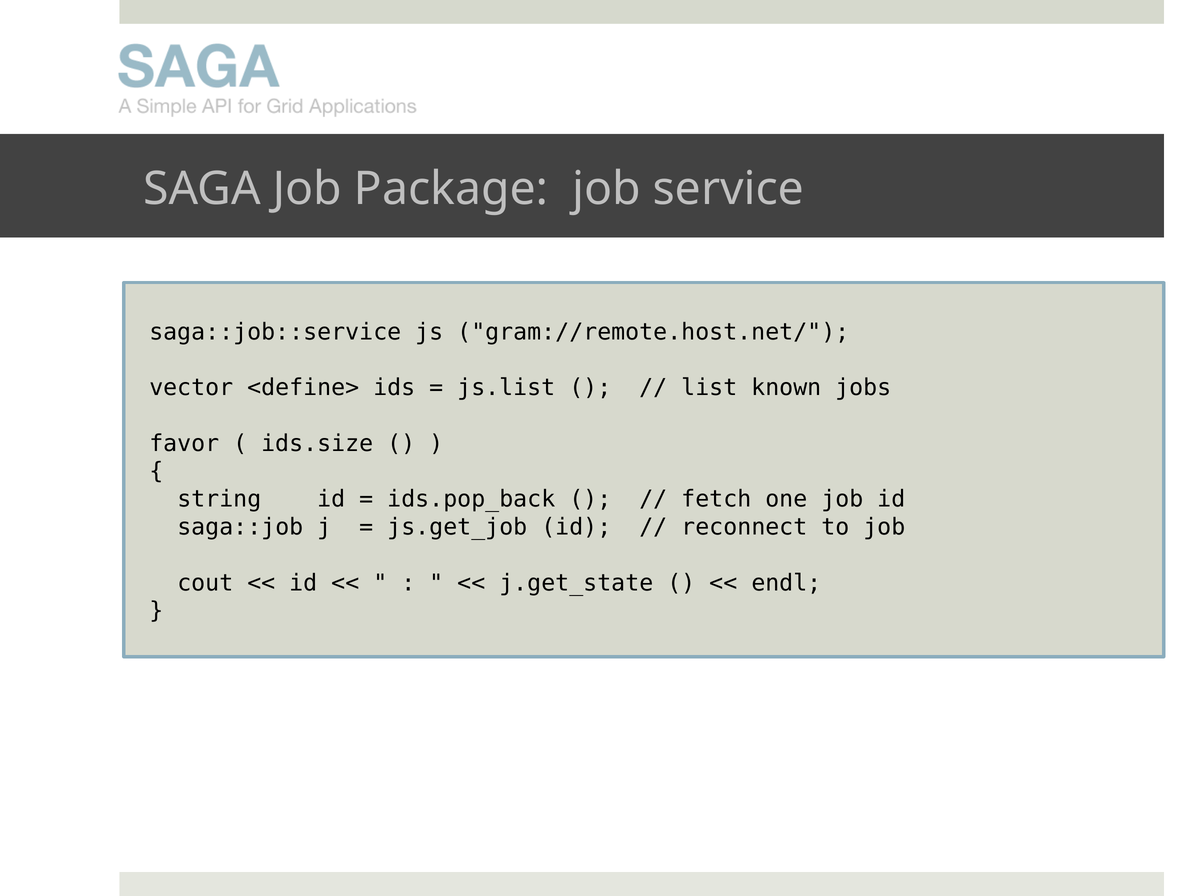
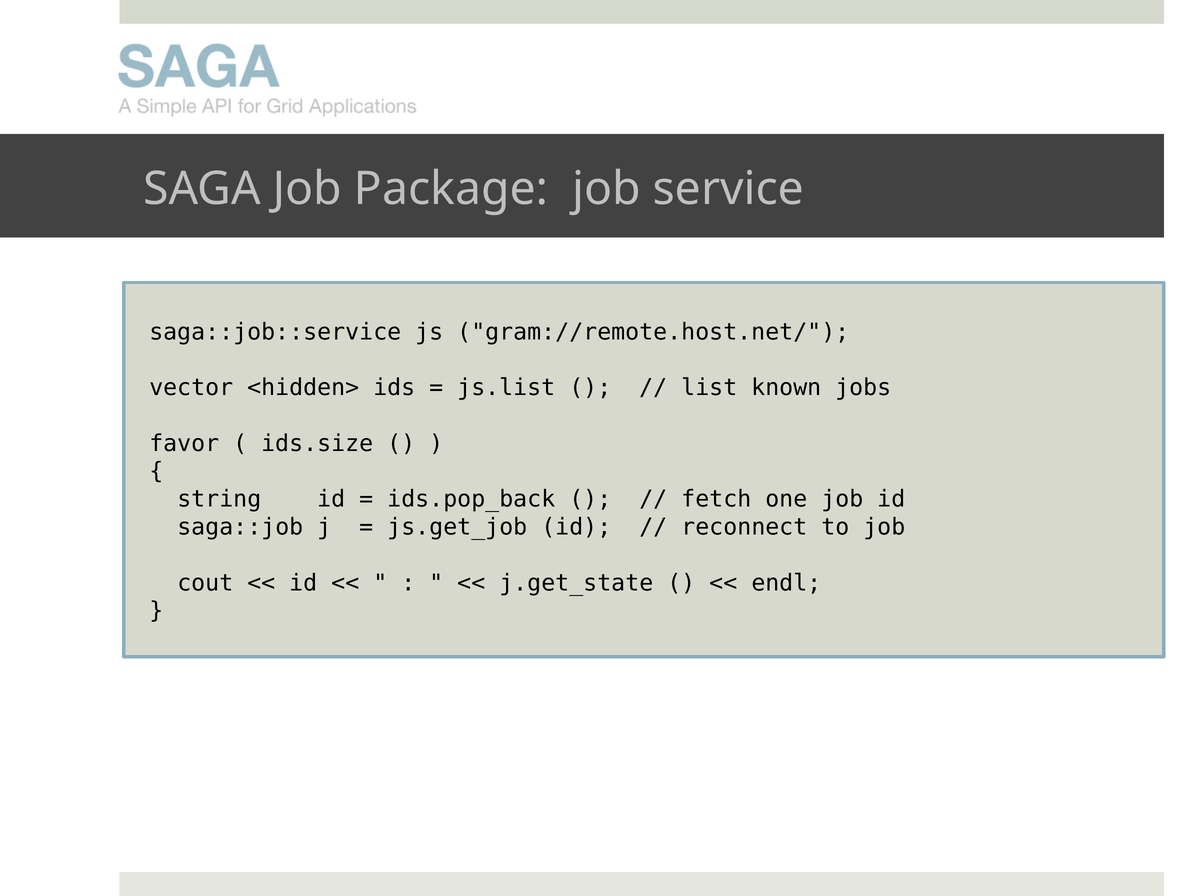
<define>: <define> -> <hidden>
